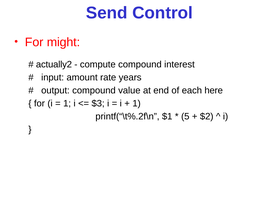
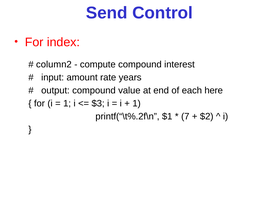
might: might -> index
actually2: actually2 -> column2
5: 5 -> 7
